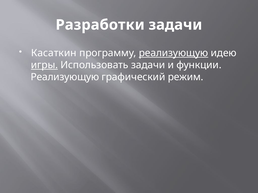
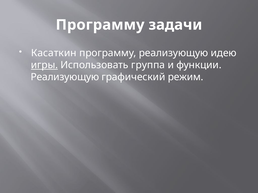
Разработки at (100, 25): Разработки -> Программу
реализующую at (174, 53) underline: present -> none
Использовать задачи: задачи -> группа
